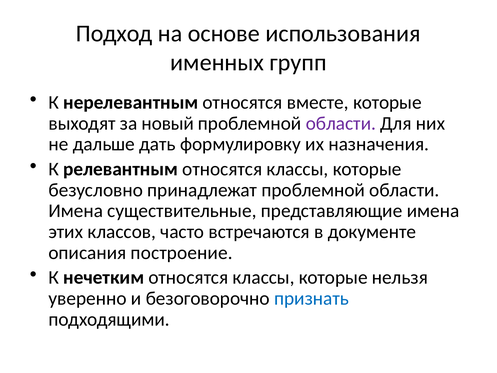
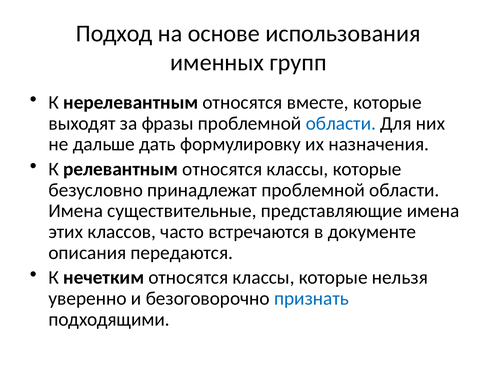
новый: новый -> фразы
области at (341, 123) colour: purple -> blue
построение: построение -> передаются
